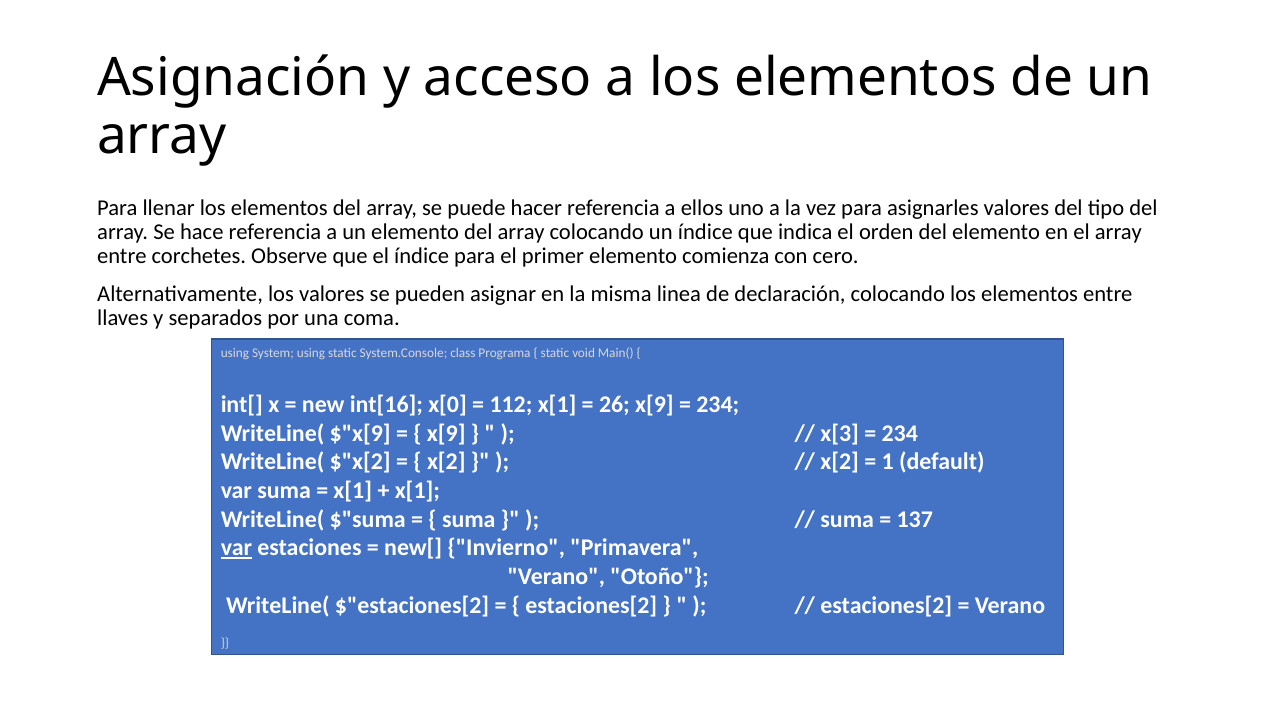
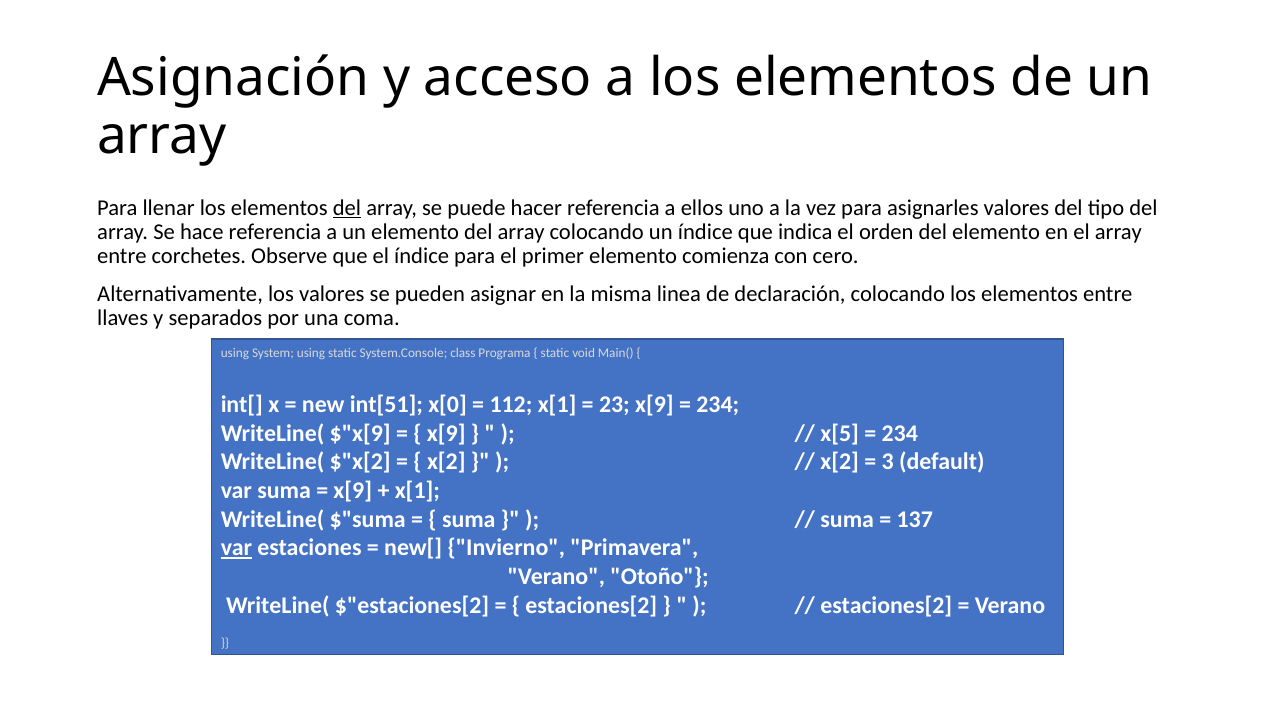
del at (347, 208) underline: none -> present
int[16: int[16 -> int[51
26: 26 -> 23
x[3: x[3 -> x[5
1: 1 -> 3
x[1 at (353, 491): x[1 -> x[9
